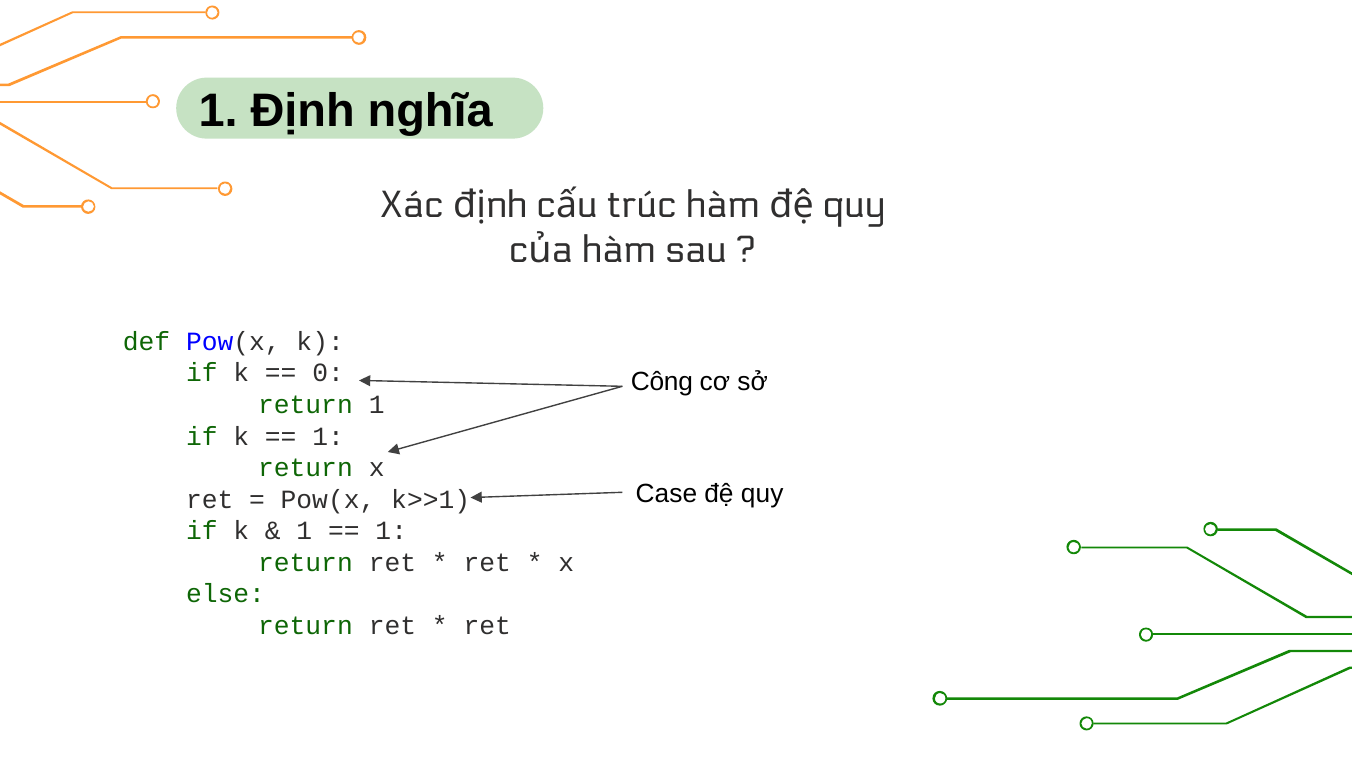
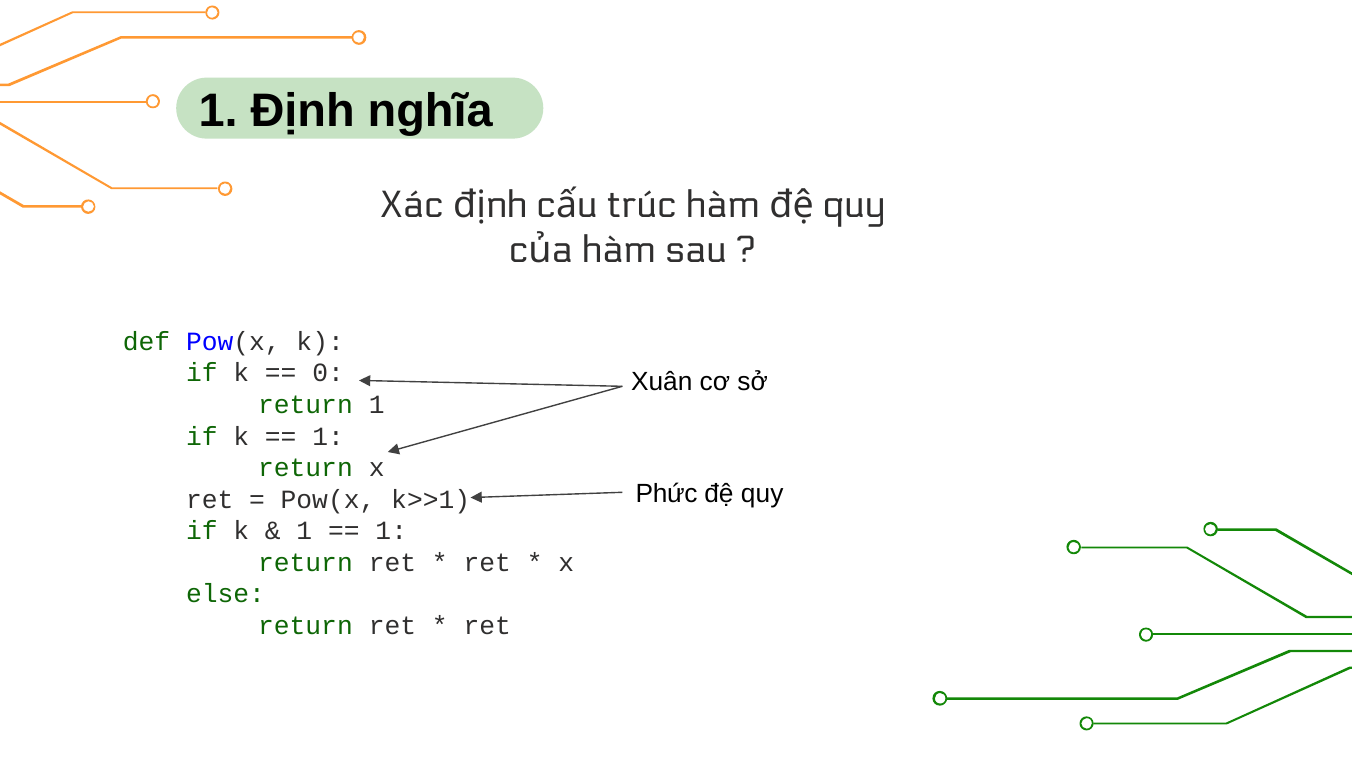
Công: Công -> Xuân
Case: Case -> Phức
